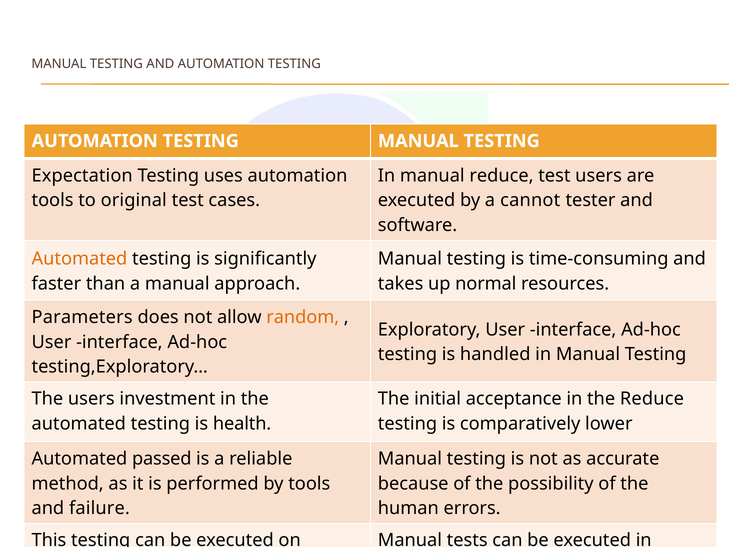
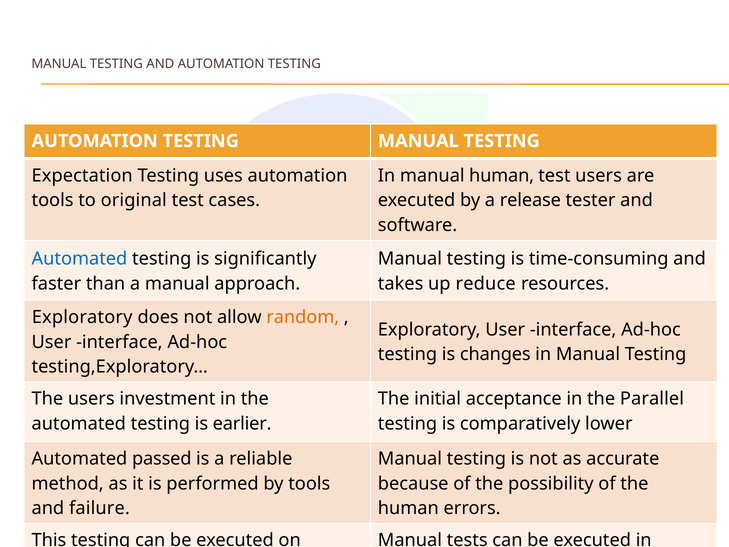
manual reduce: reduce -> human
cannot: cannot -> release
Automated at (79, 259) colour: orange -> blue
up normal: normal -> reduce
Parameters at (82, 317): Parameters -> Exploratory
handled: handled -> changes
the Reduce: Reduce -> Parallel
health: health -> earlier
